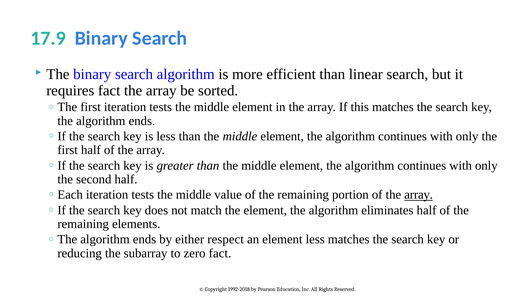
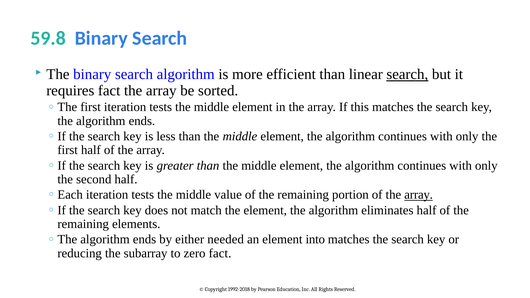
17.9: 17.9 -> 59.8
search at (407, 74) underline: none -> present
respect: respect -> needed
element less: less -> into
